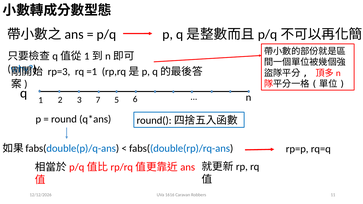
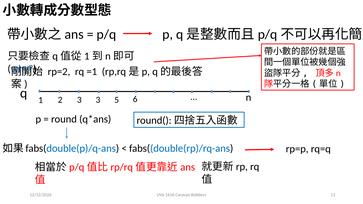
rp=3: rp=3 -> rp=2
1 7: 7 -> 3
